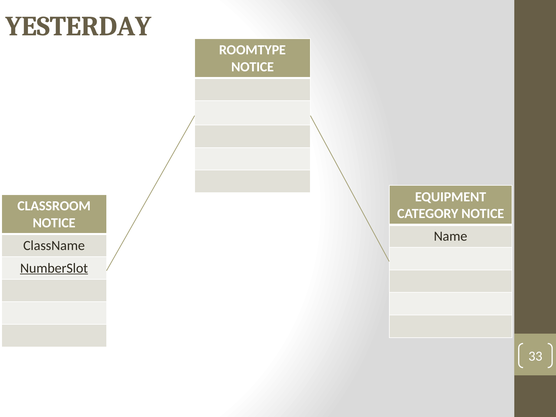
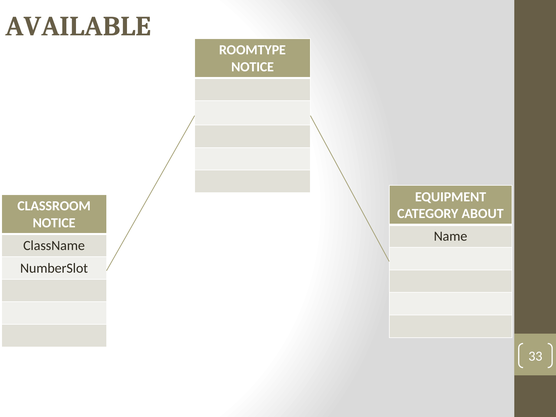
YESTERDAY: YESTERDAY -> AVAILABLE
CATEGORY NOTICE: NOTICE -> ABOUT
NumberSlot underline: present -> none
